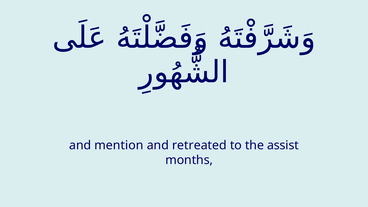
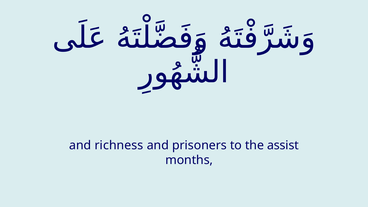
mention: mention -> richness
retreated: retreated -> prisoners
